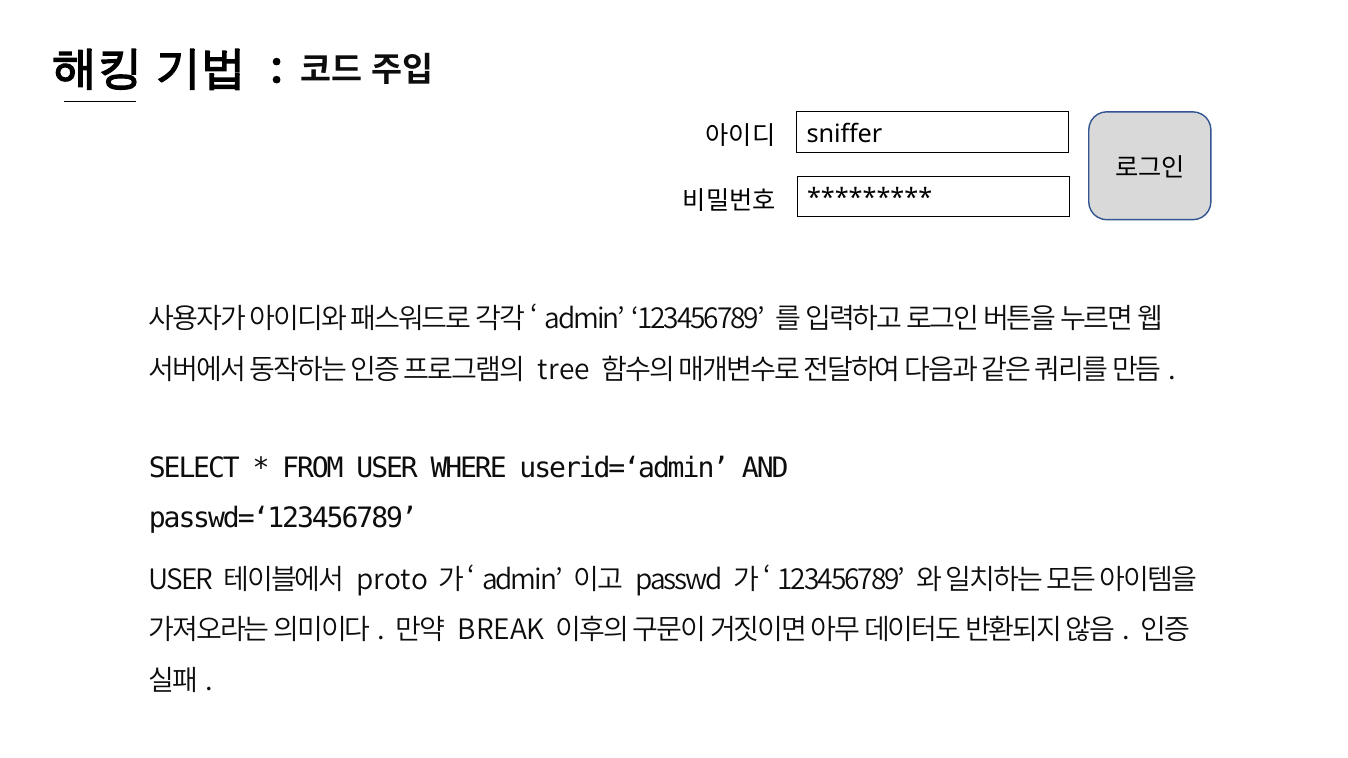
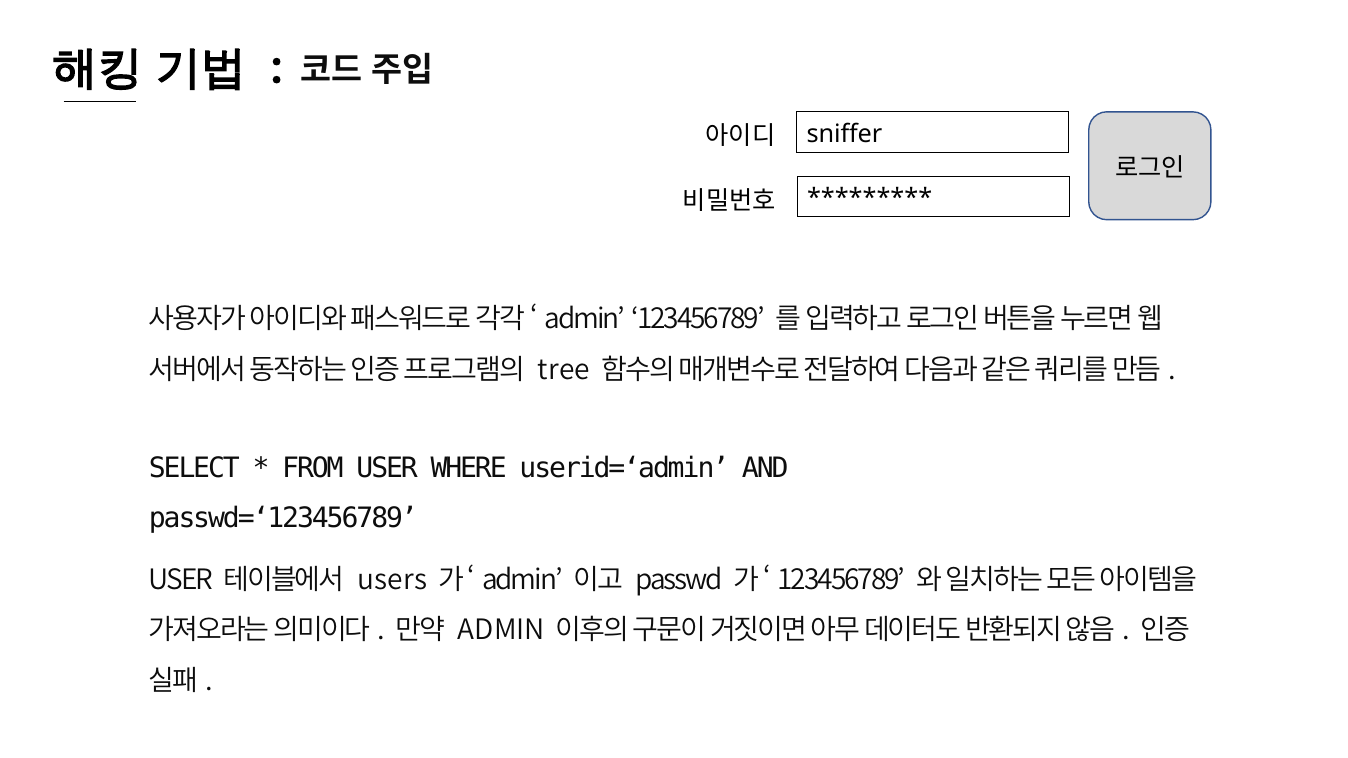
proto: proto -> users
BREAK at (501, 631): BREAK -> ADMIN
